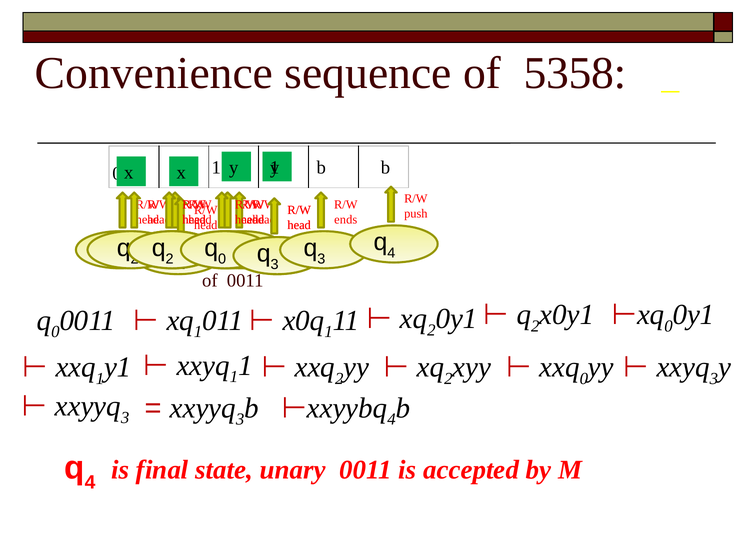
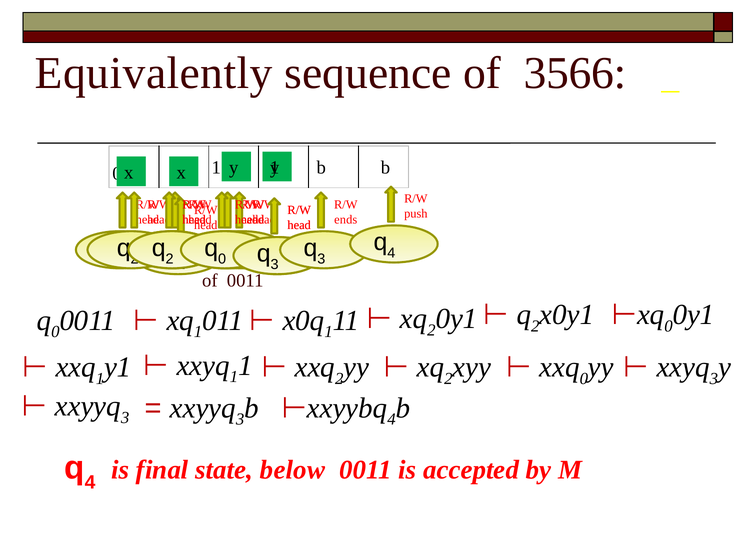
Convenience: Convenience -> Equivalently
5358: 5358 -> 3566
unary: unary -> below
